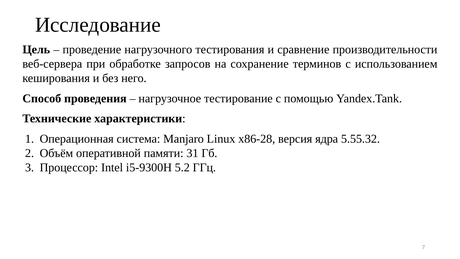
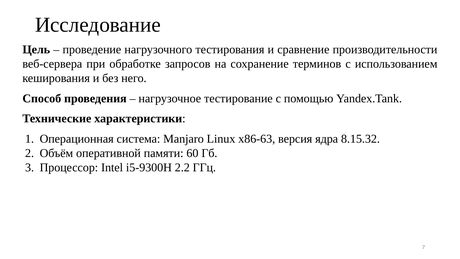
x86-28: x86-28 -> x86-63
5.55.32: 5.55.32 -> 8.15.32
31: 31 -> 60
5.2: 5.2 -> 2.2
